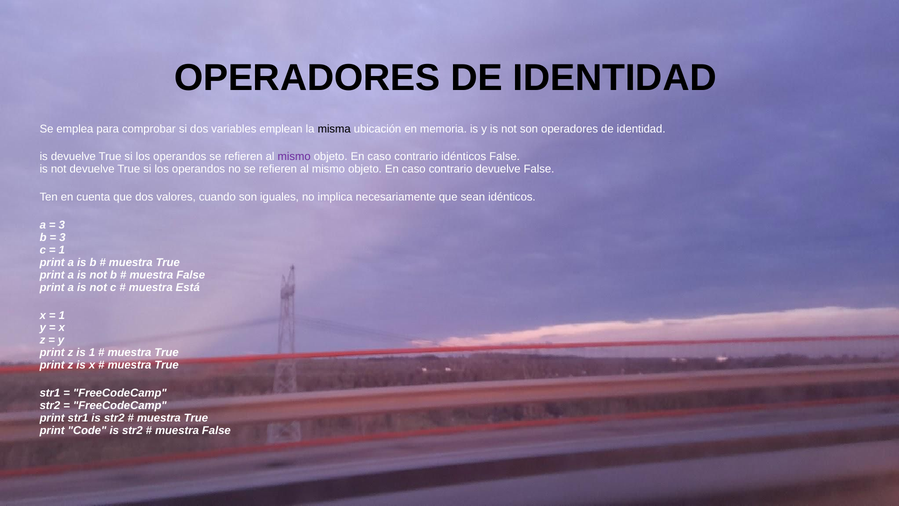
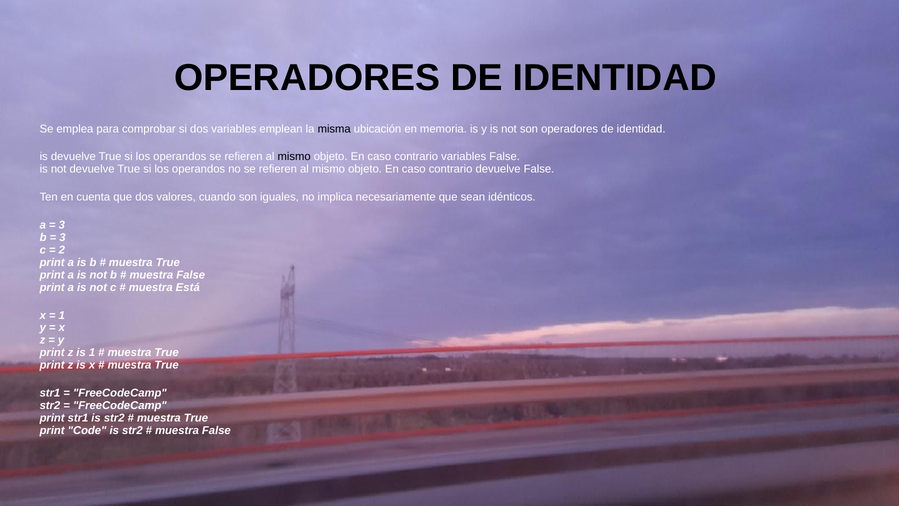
mismo at (294, 157) colour: purple -> black
contrario idénticos: idénticos -> variables
1 at (62, 250): 1 -> 2
